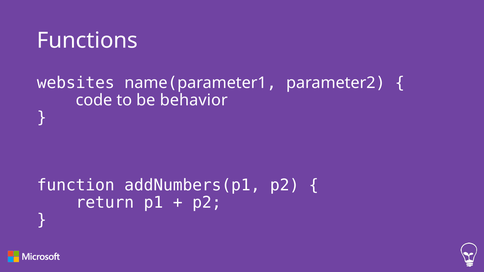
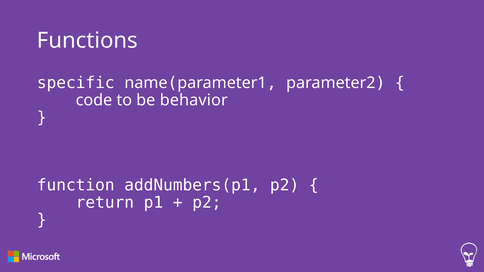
websites: websites -> specific
